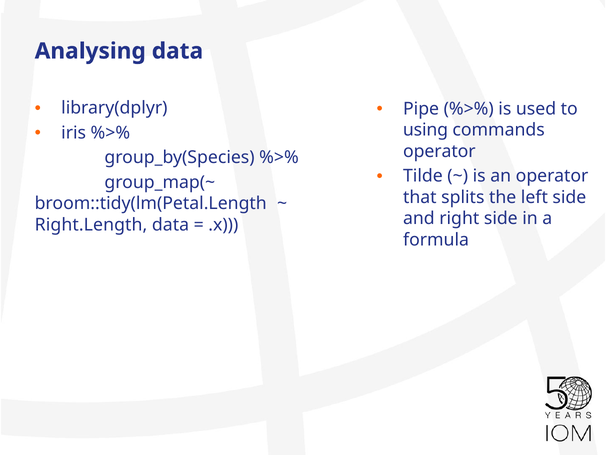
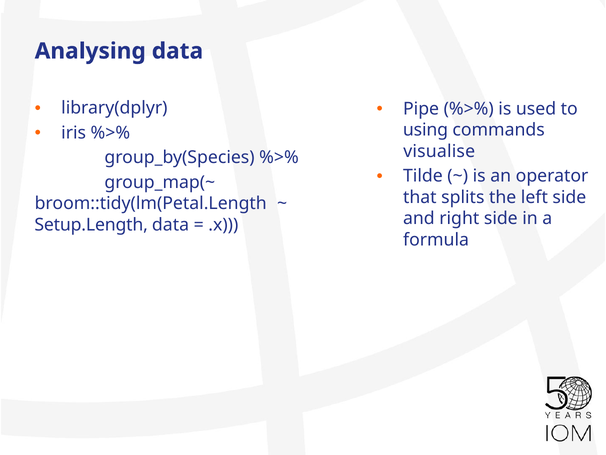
operator at (439, 151): operator -> visualise
Right.Length: Right.Length -> Setup.Length
